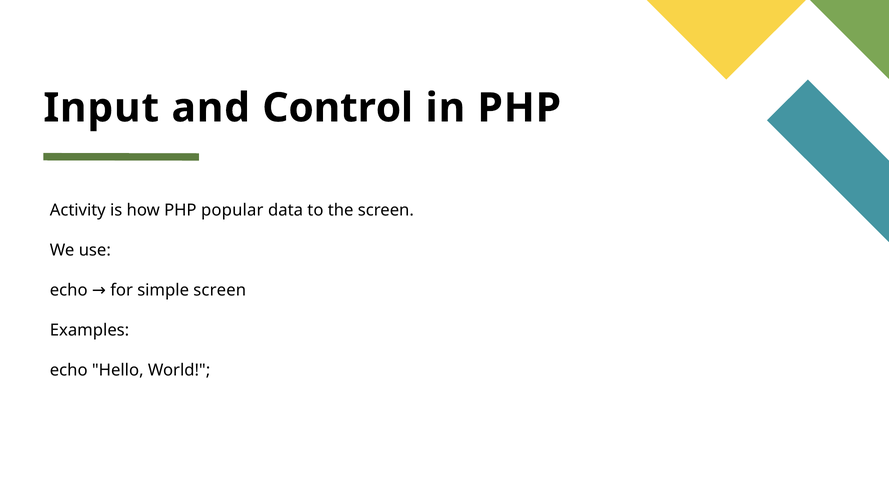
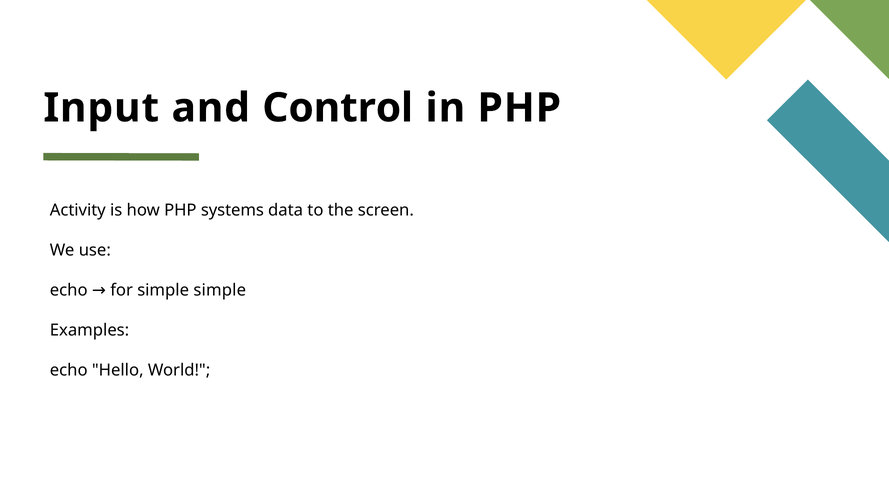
popular: popular -> systems
simple screen: screen -> simple
